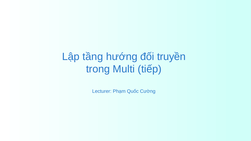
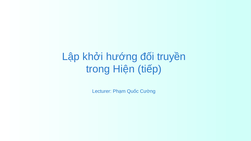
tầng: tầng -> khởi
Multi: Multi -> Hiện
